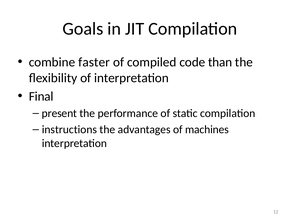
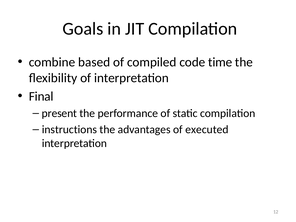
faster: faster -> based
than: than -> time
machines: machines -> executed
